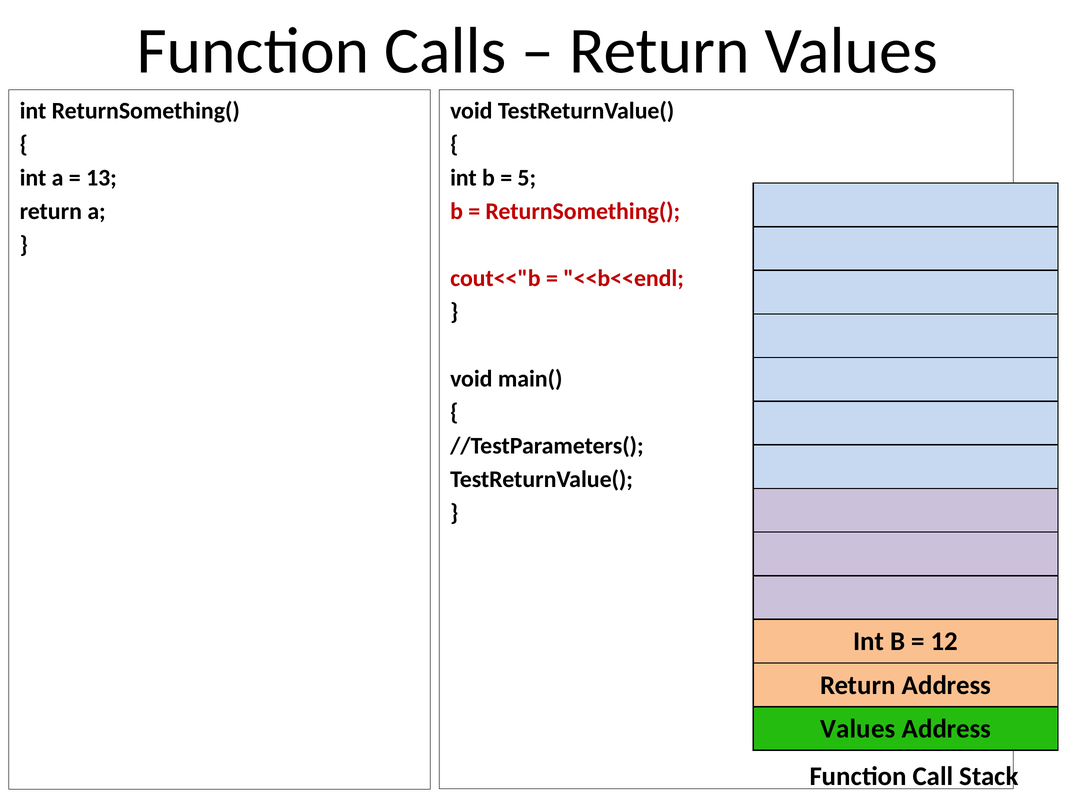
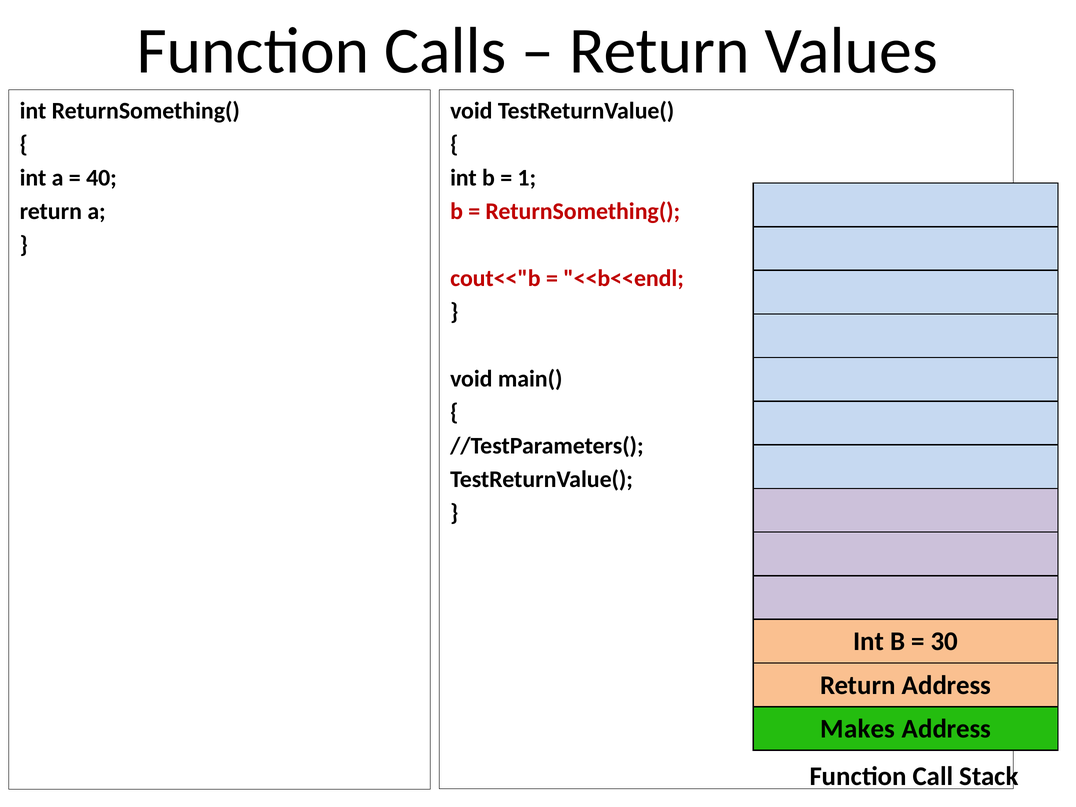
13: 13 -> 40
5: 5 -> 1
12: 12 -> 30
Values at (858, 729): Values -> Makes
